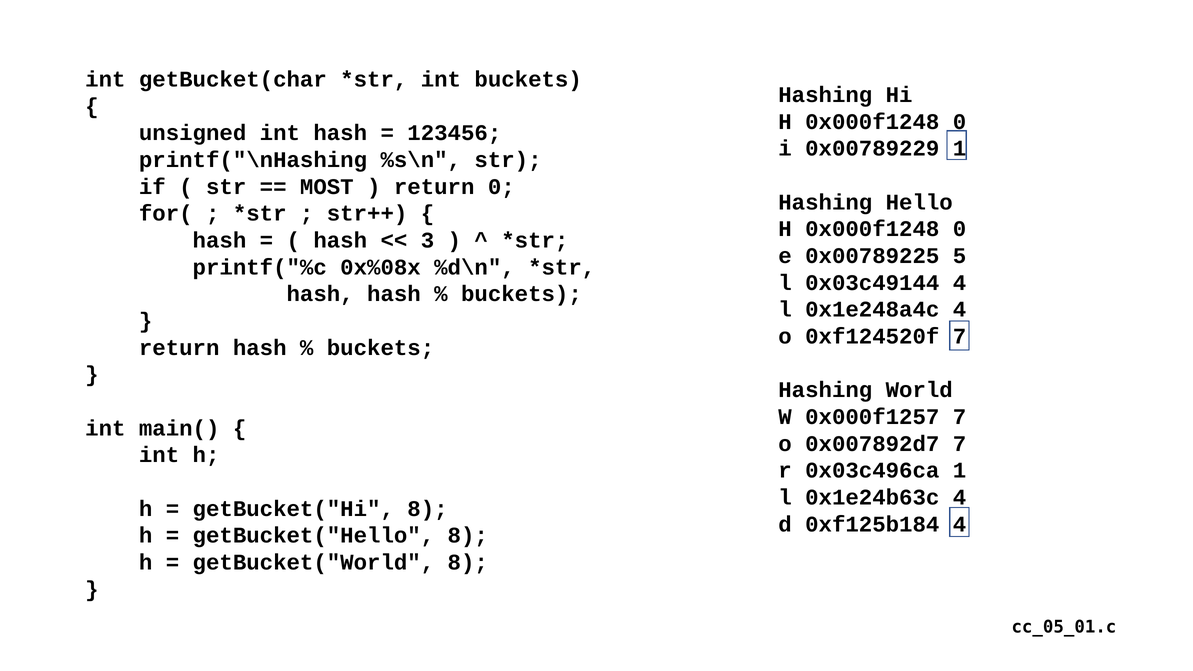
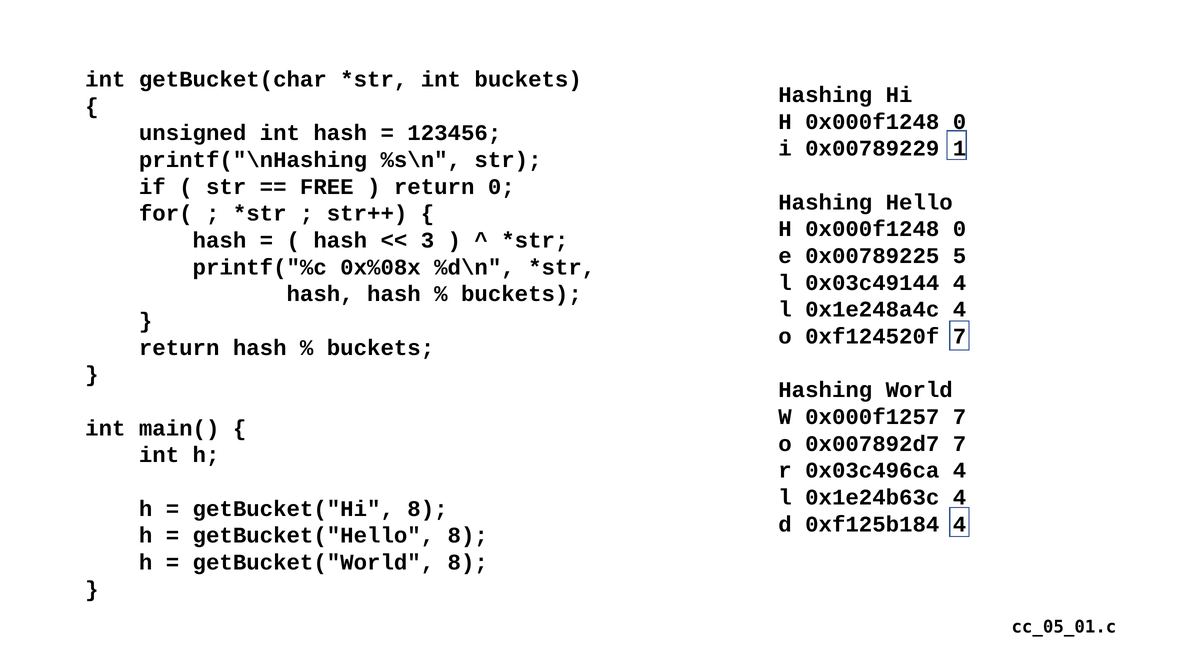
MOST: MOST -> FREE
0x03c496ca 1: 1 -> 4
